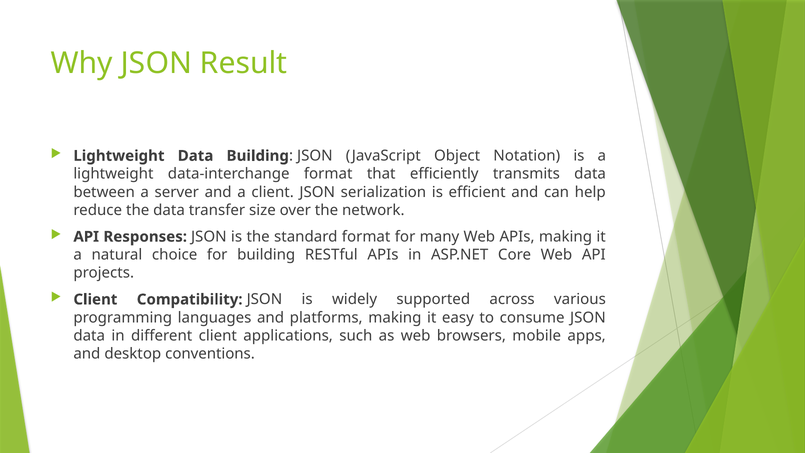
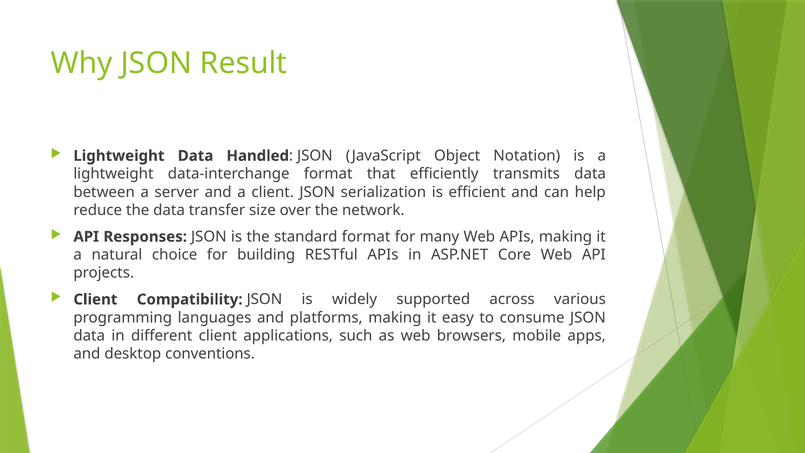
Data Building: Building -> Handled
